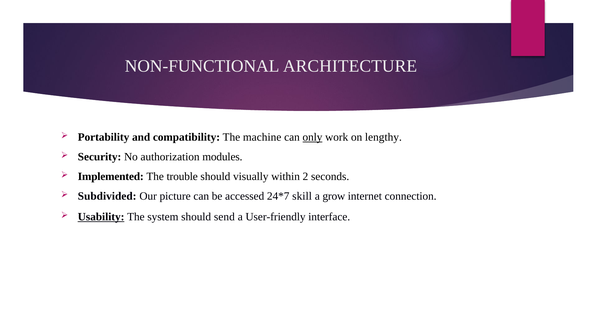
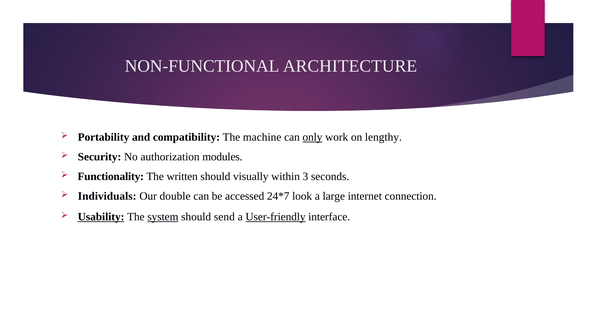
Implemented: Implemented -> Functionality
trouble: trouble -> written
2: 2 -> 3
Subdivided: Subdivided -> Individuals
picture: picture -> double
skill: skill -> look
grow: grow -> large
system underline: none -> present
User-friendly underline: none -> present
